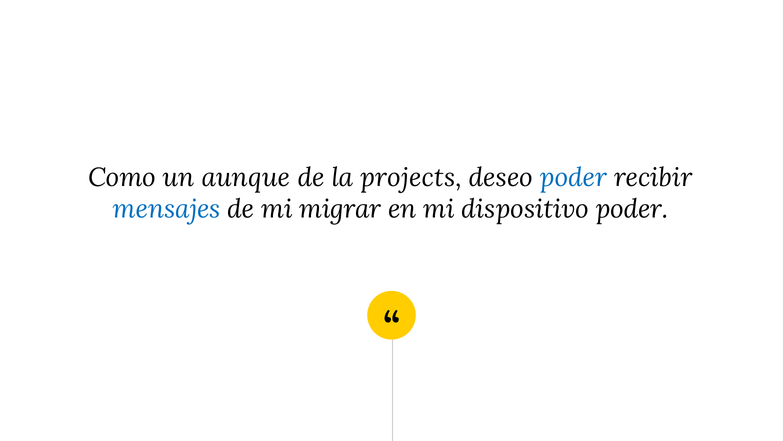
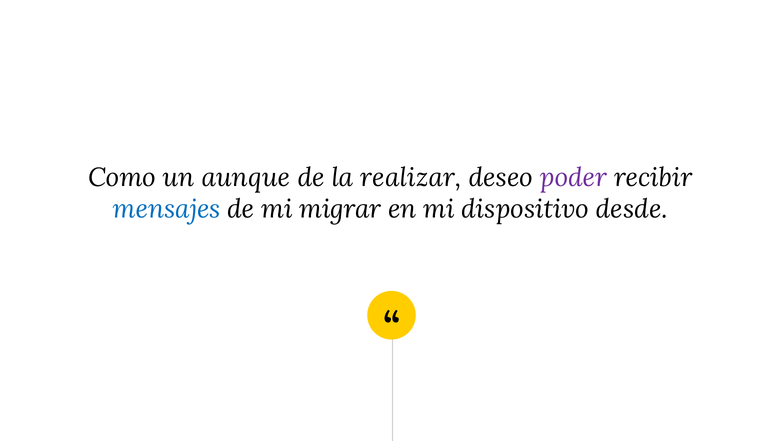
projects: projects -> realizar
poder at (574, 178) colour: blue -> purple
dispositivo poder: poder -> desde
